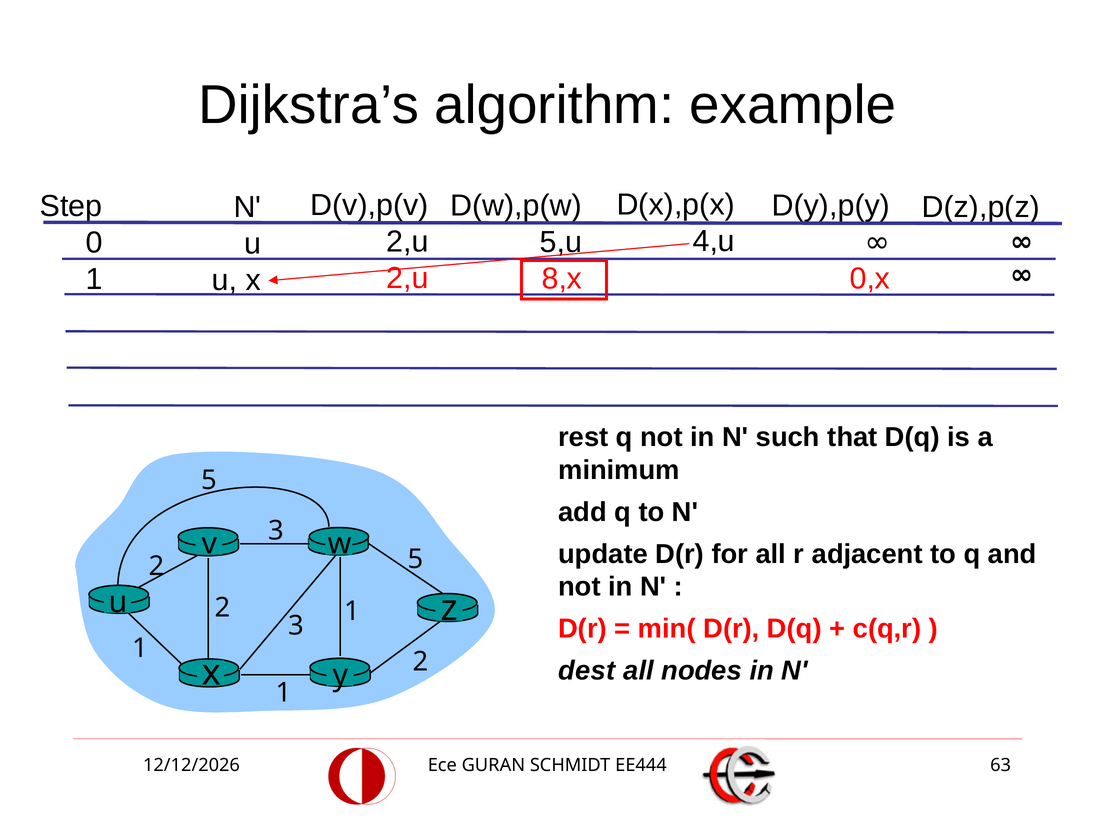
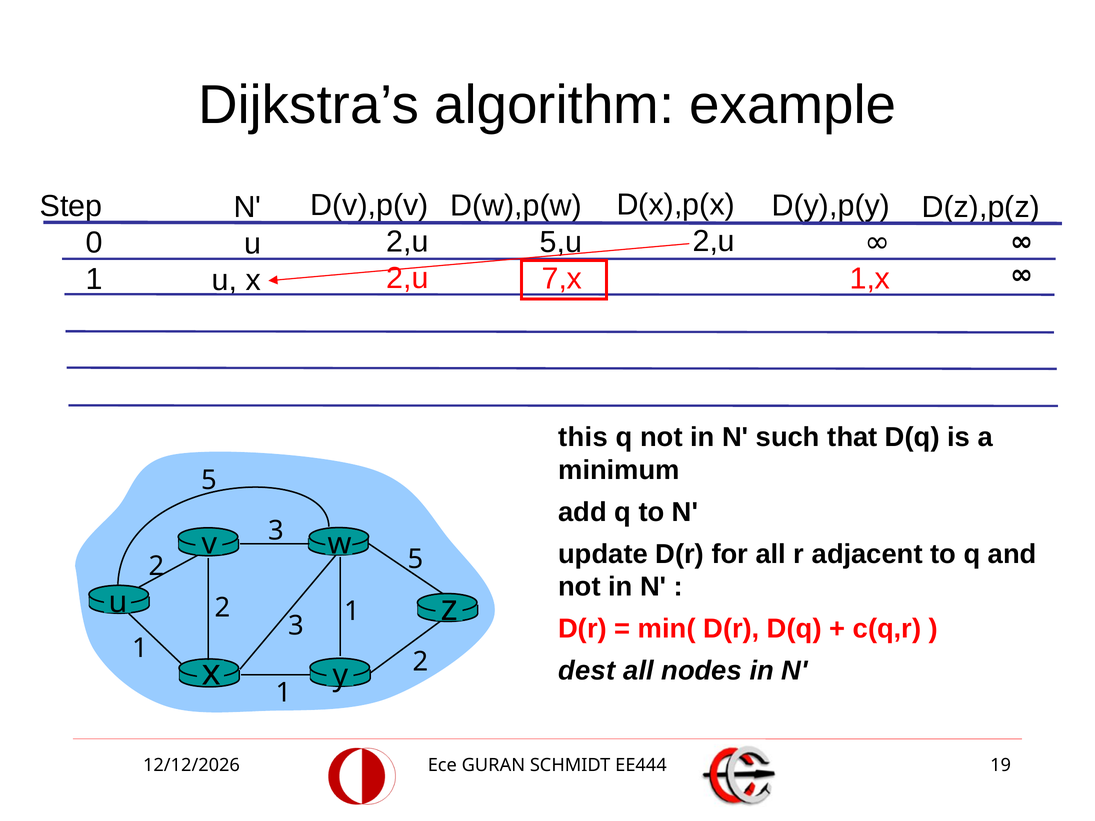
4,u at (714, 242): 4,u -> 2,u
8,x: 8,x -> 7,x
0,x: 0,x -> 1,x
rest: rest -> this
63: 63 -> 19
